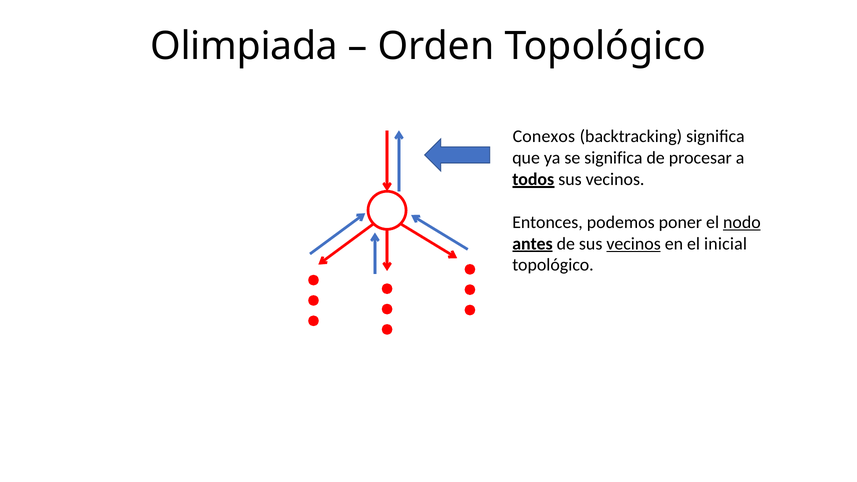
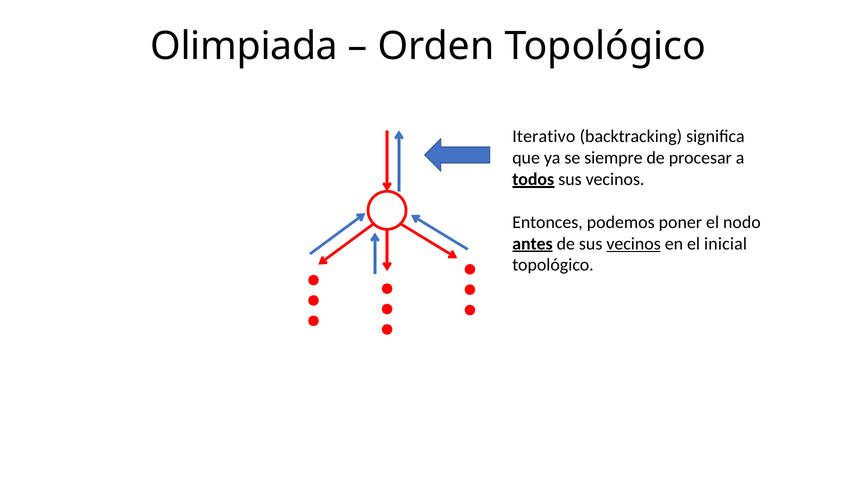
Conexos: Conexos -> Iterativo
se significa: significa -> siempre
nodo underline: present -> none
